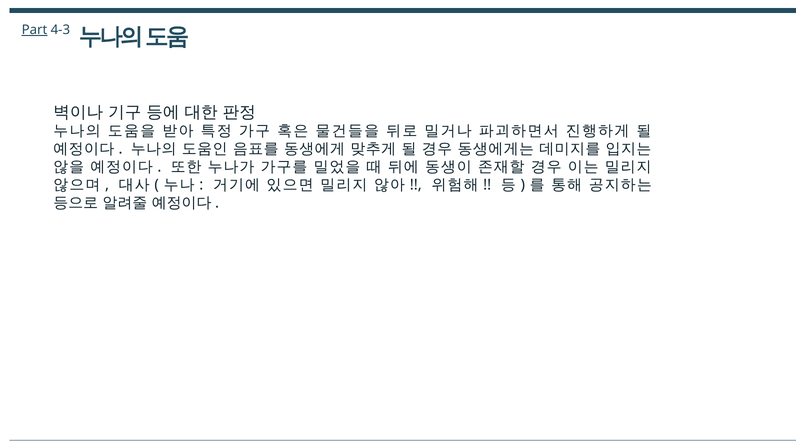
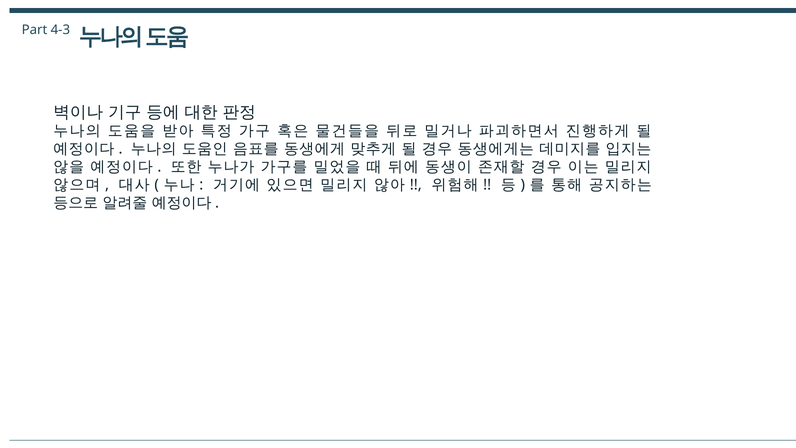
Part underline: present -> none
